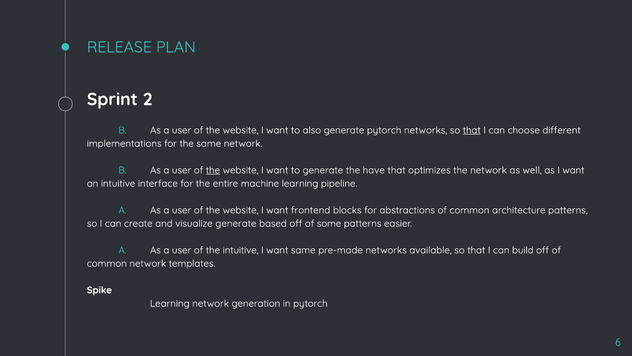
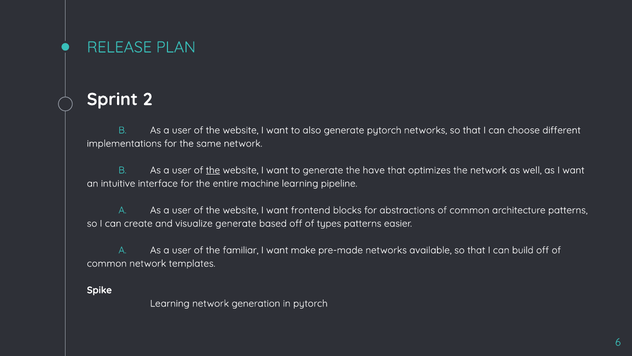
that at (472, 130) underline: present -> none
some: some -> types
the intuitive: intuitive -> familiar
want same: same -> make
